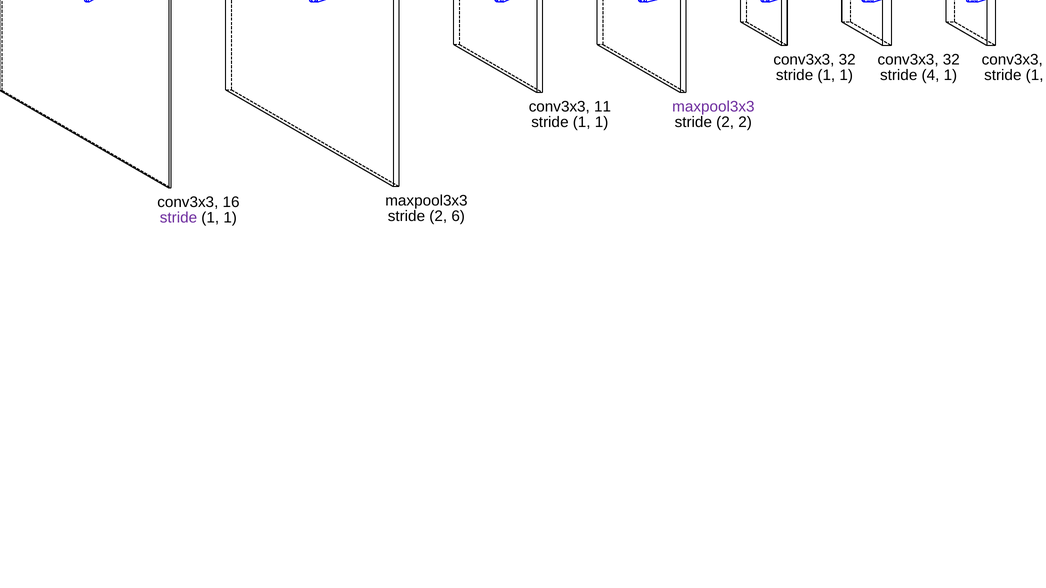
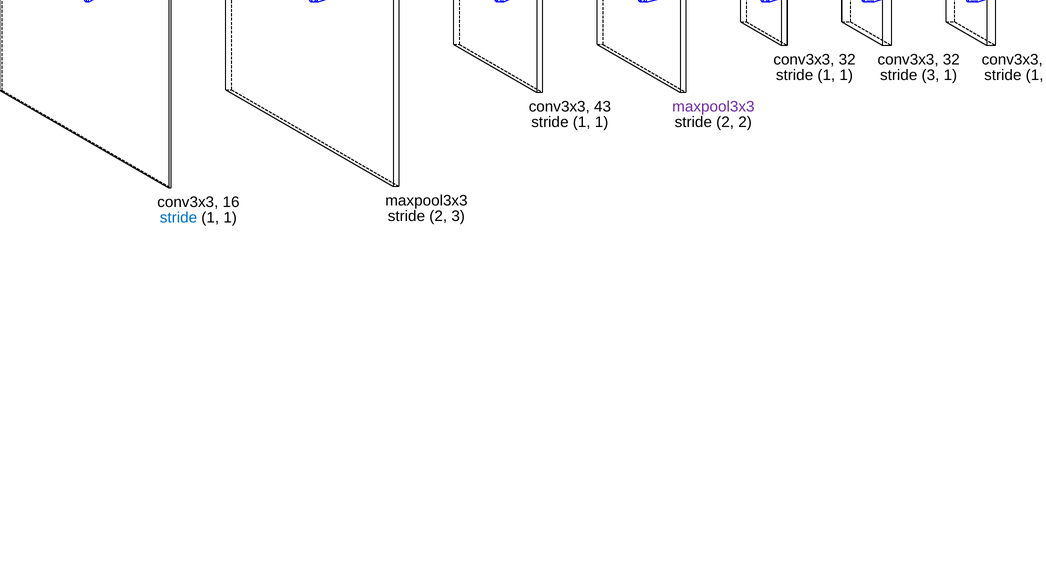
stride 4: 4 -> 3
11: 11 -> 43
2 6: 6 -> 3
stride at (178, 218) colour: purple -> blue
